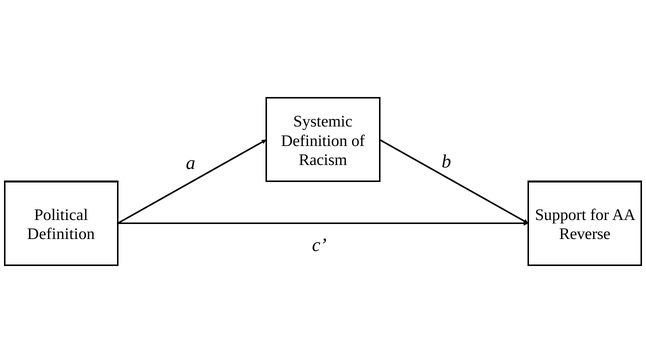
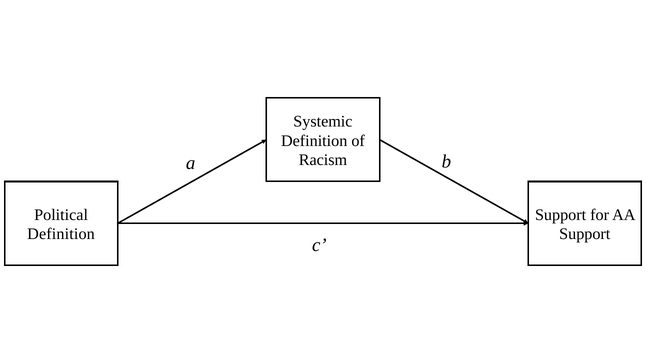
Reverse at (585, 234): Reverse -> Support
